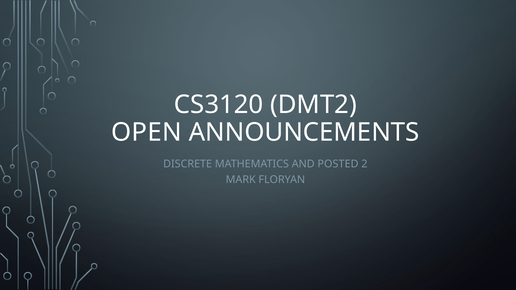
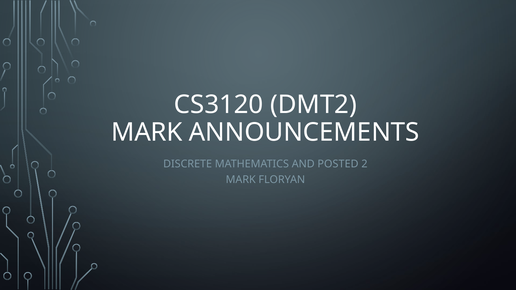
OPEN at (146, 133): OPEN -> MARK
